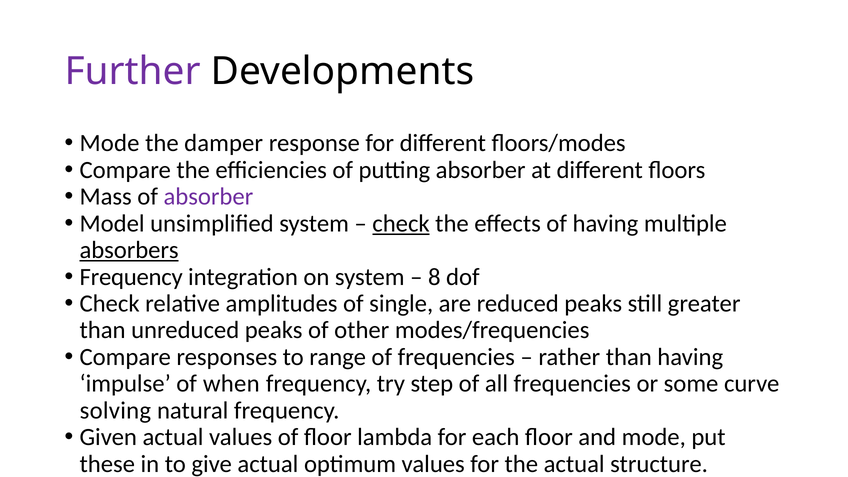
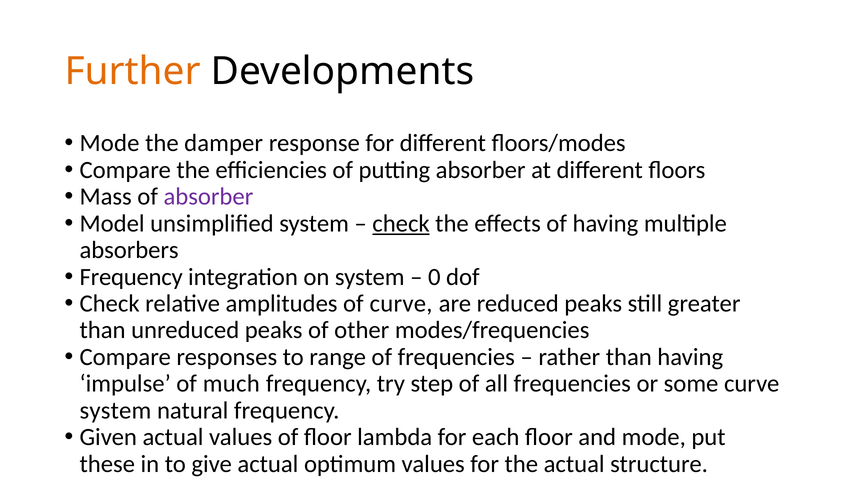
Further colour: purple -> orange
absorbers underline: present -> none
8: 8 -> 0
of single: single -> curve
when: when -> much
solving at (115, 410): solving -> system
